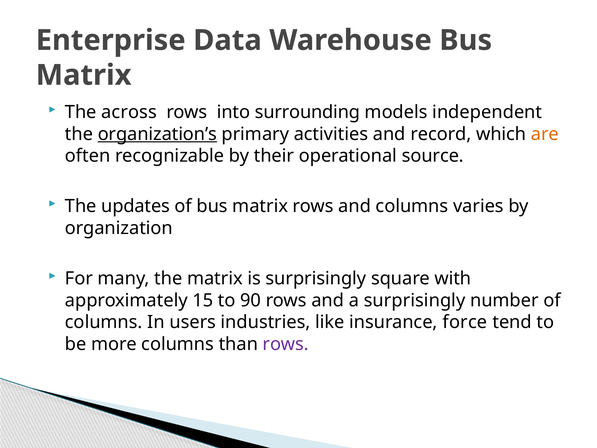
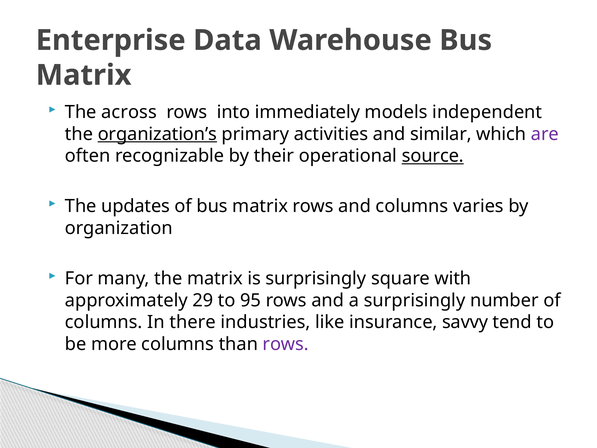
surrounding: surrounding -> immediately
record: record -> similar
are colour: orange -> purple
source underline: none -> present
15: 15 -> 29
90: 90 -> 95
users: users -> there
force: force -> savvy
